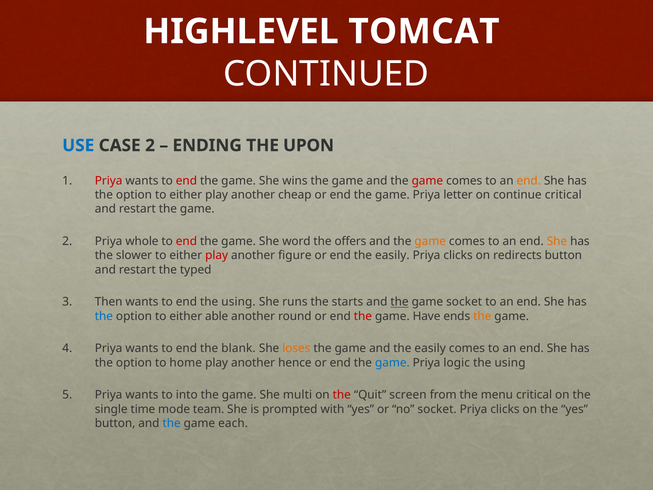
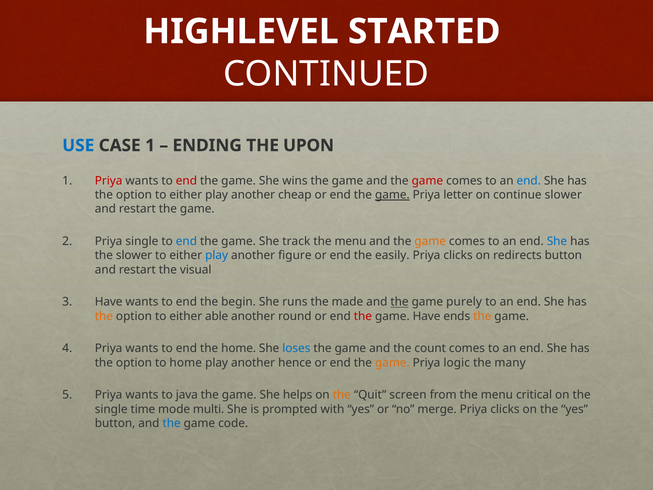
TOMCAT: TOMCAT -> STARTED
CASE 2: 2 -> 1
end at (529, 181) colour: orange -> blue
game at (392, 195) underline: none -> present
continue critical: critical -> slower
Priya whole: whole -> single
end at (186, 241) colour: red -> blue
word: word -> track
offers at (350, 241): offers -> menu
She at (557, 241) colour: orange -> blue
play at (217, 255) colour: red -> blue
typed: typed -> visual
3 Then: Then -> Have
end the using: using -> begin
starts: starts -> made
game socket: socket -> purely
the at (104, 316) colour: blue -> orange
the blank: blank -> home
loses colour: orange -> blue
and the easily: easily -> count
game at (392, 363) colour: blue -> orange
using at (510, 363): using -> many
into: into -> java
multi: multi -> helps
the at (342, 395) colour: red -> orange
team: team -> multi
no socket: socket -> merge
each: each -> code
